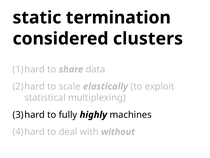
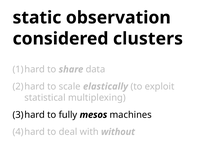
termination: termination -> observation
highly: highly -> mesos
